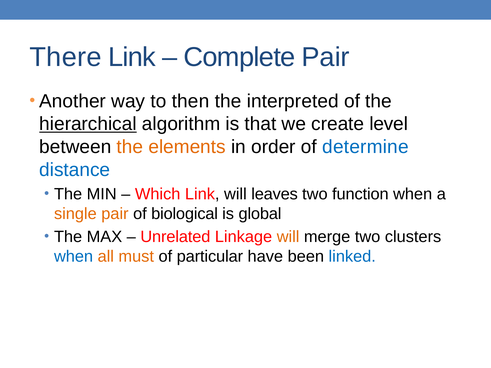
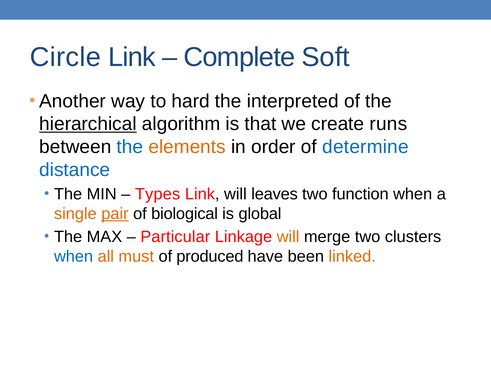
There: There -> Circle
Complete Pair: Pair -> Soft
then: then -> hard
level: level -> runs
the at (130, 147) colour: orange -> blue
Which: Which -> Types
pair at (115, 214) underline: none -> present
Unrelated: Unrelated -> Particular
particular: particular -> produced
linked colour: blue -> orange
